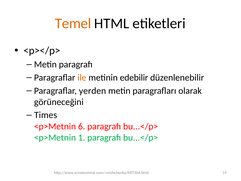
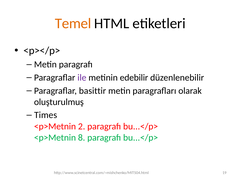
ile colour: orange -> purple
yerden: yerden -> basittir
görüneceğini: görüneceğini -> oluşturulmuş
6: 6 -> 2
1: 1 -> 8
